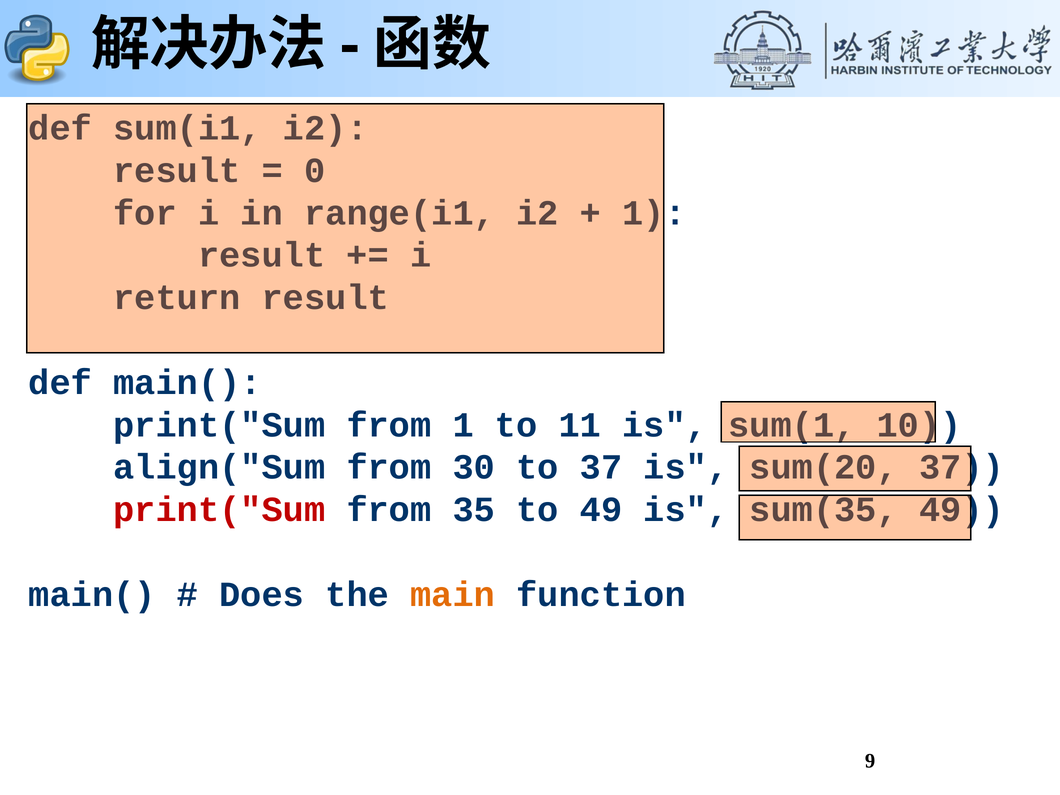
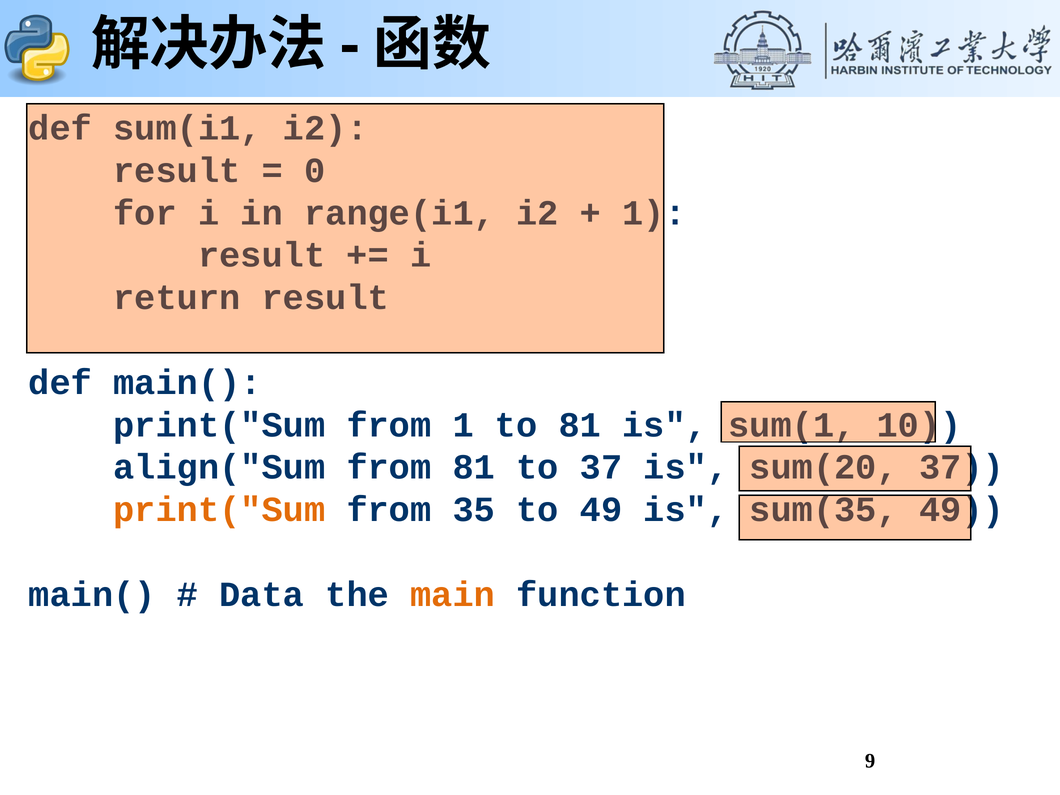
to 11: 11 -> 81
from 30: 30 -> 81
print("Sum at (219, 510) colour: red -> orange
Does: Does -> Data
